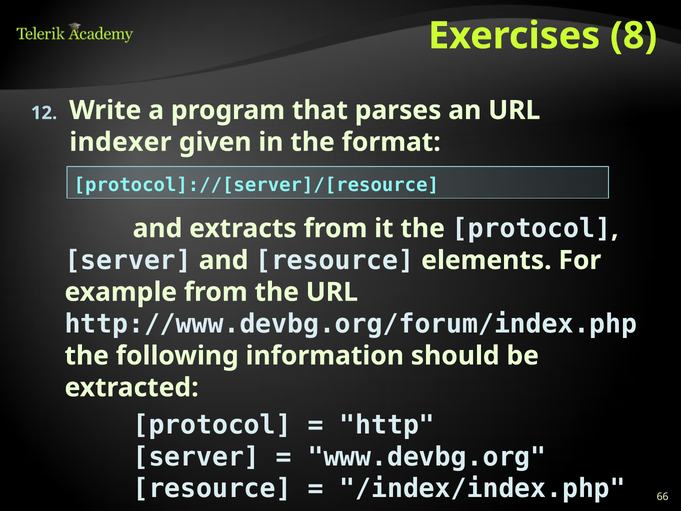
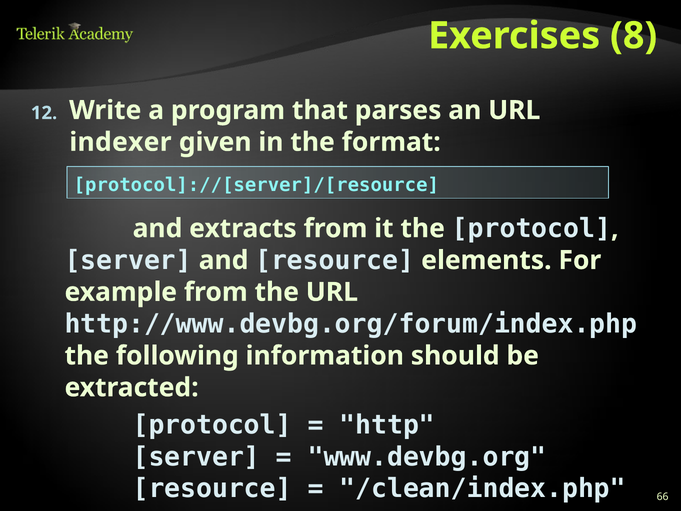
/index/index.php: /index/index.php -> /clean/index.php
